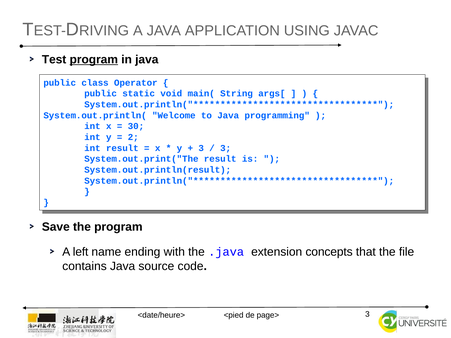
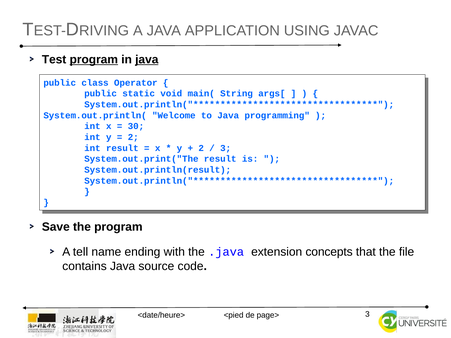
java at (147, 60) underline: none -> present
3 at (201, 148): 3 -> 2
left: left -> tell
